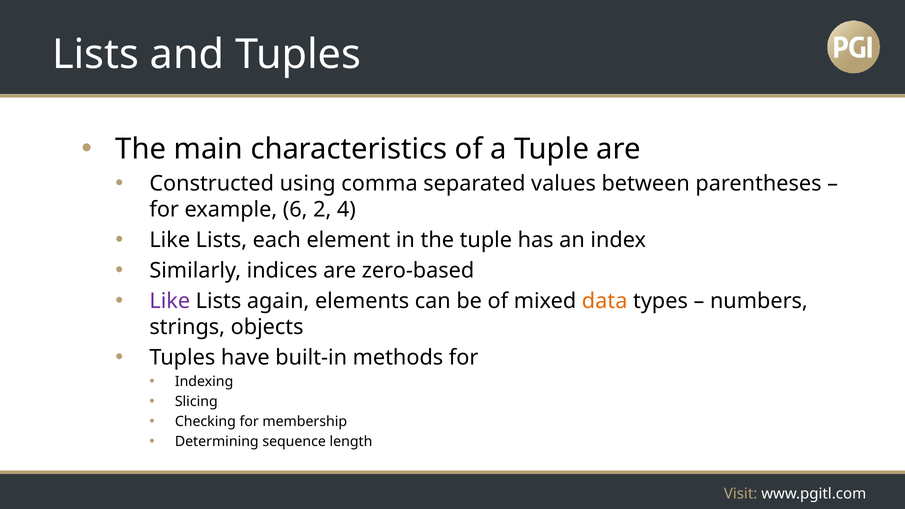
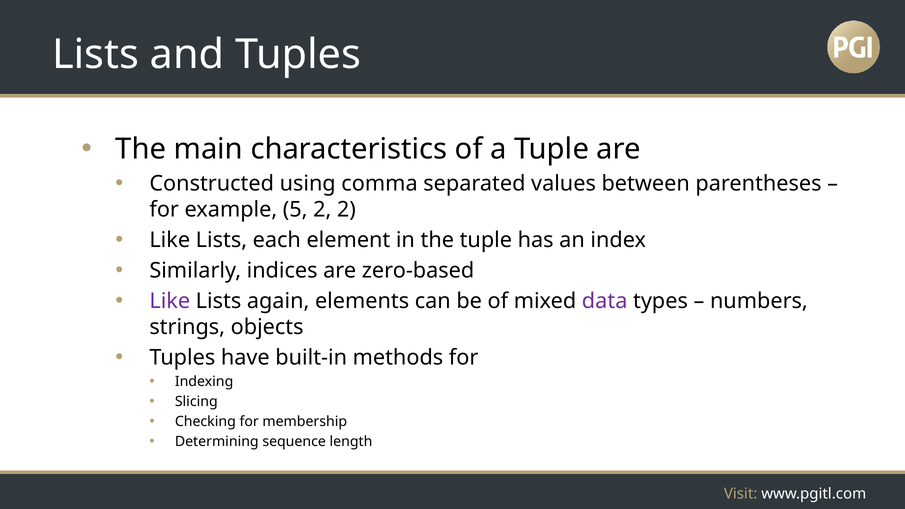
6: 6 -> 5
2 4: 4 -> 2
data colour: orange -> purple
